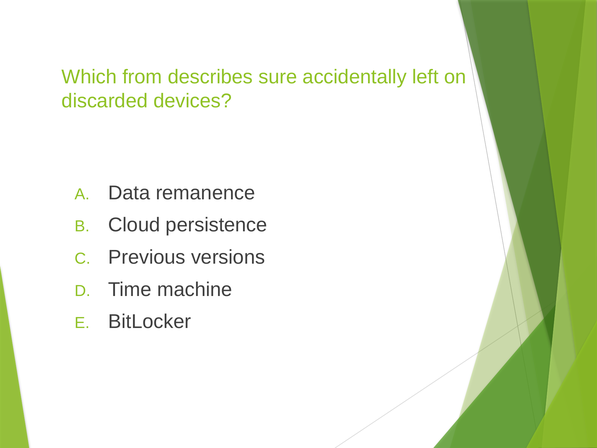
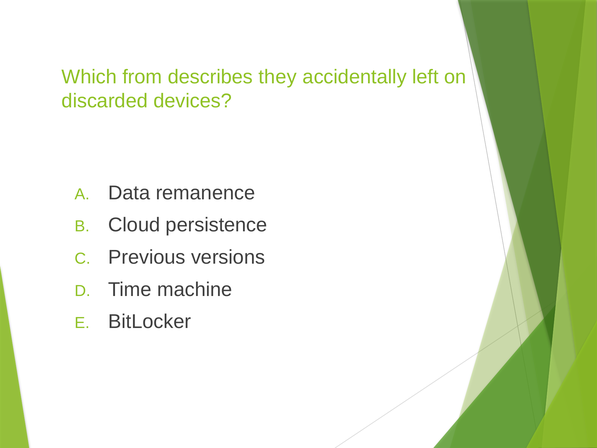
sure: sure -> they
